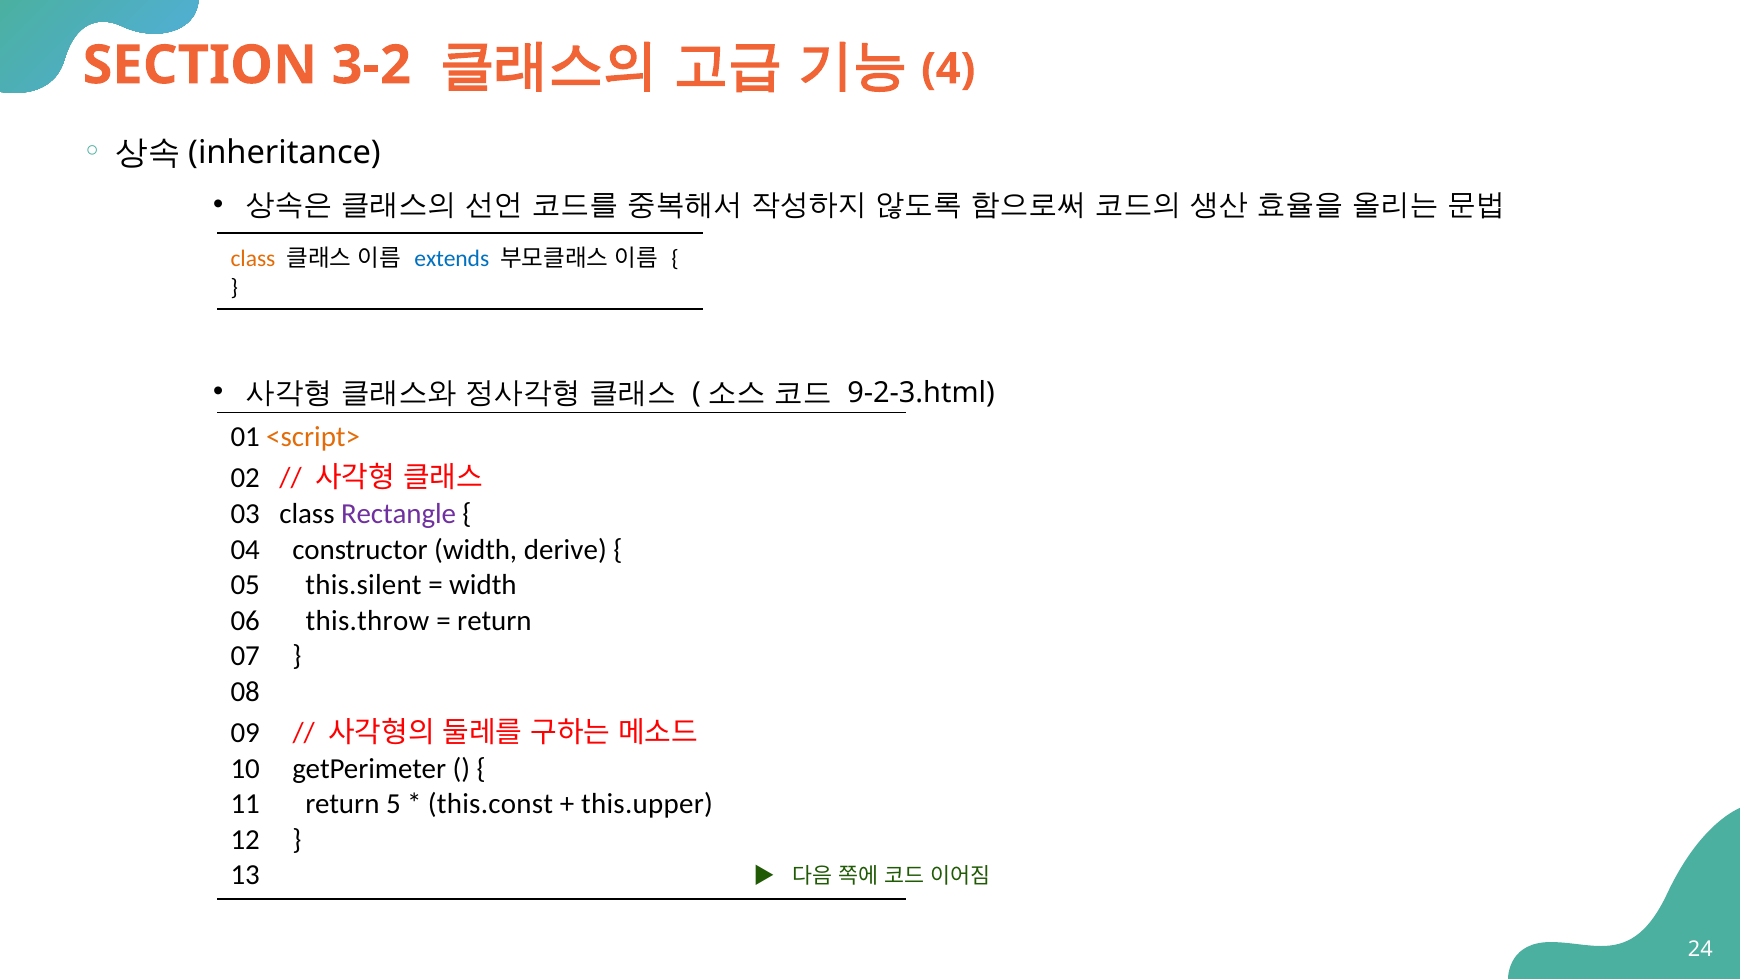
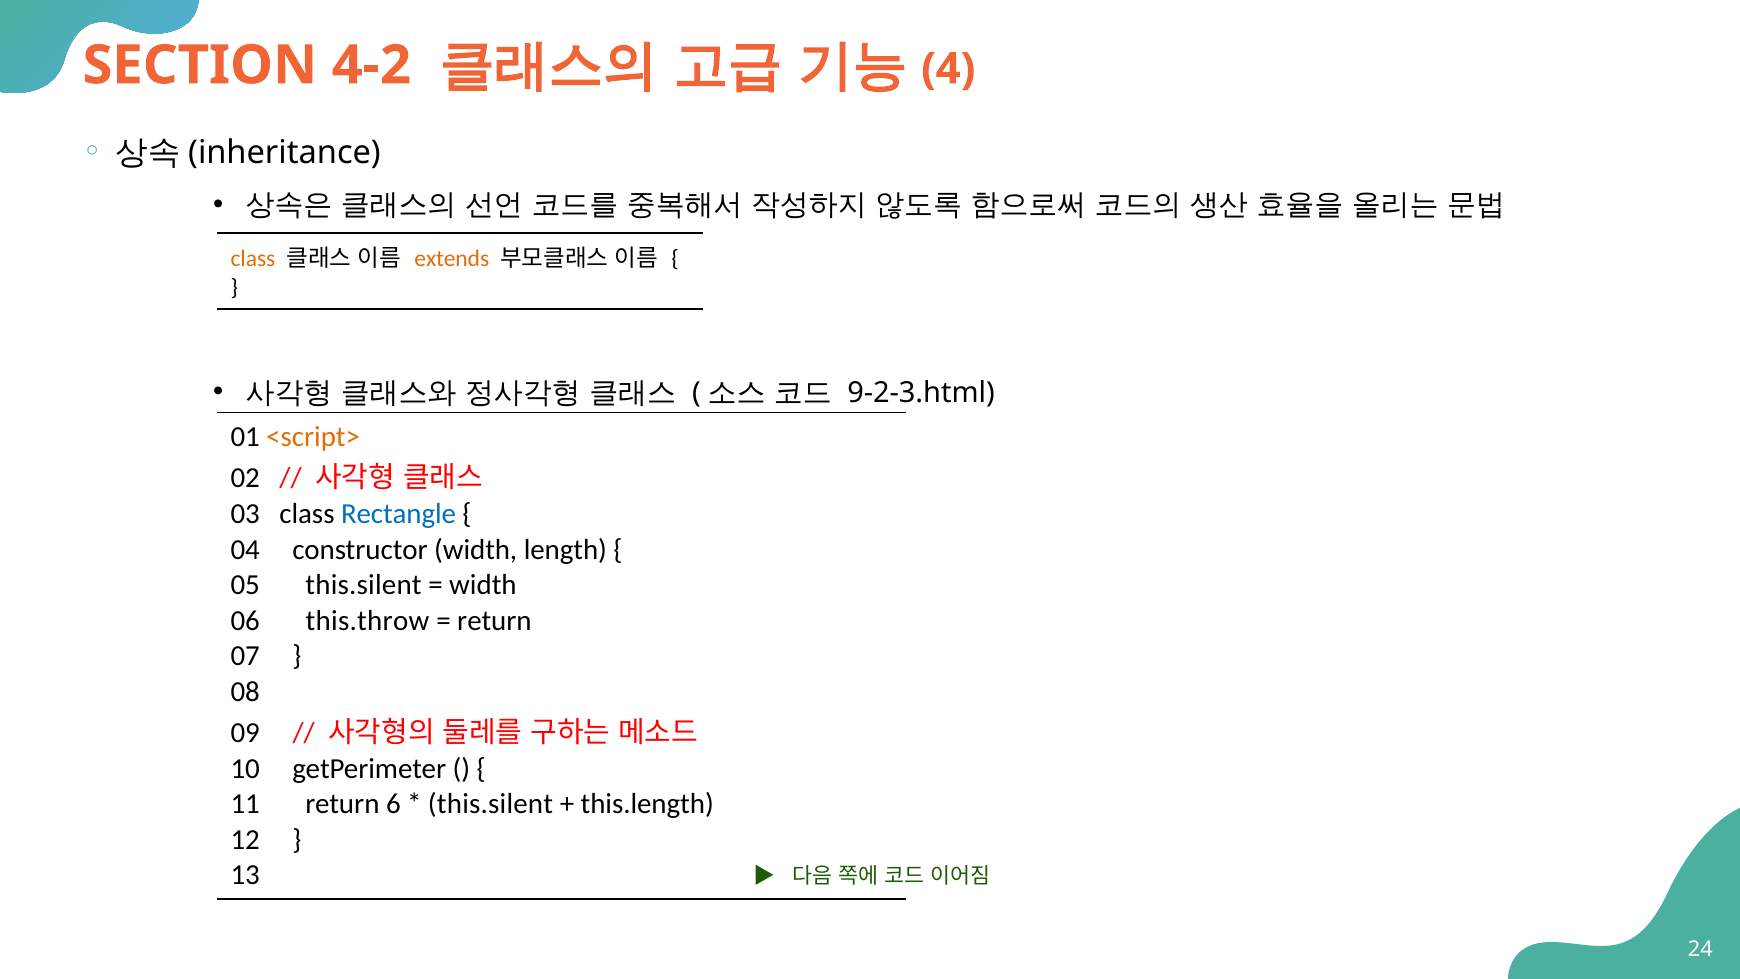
3-2: 3-2 -> 4-2
extends colour: blue -> orange
Rectangle colour: purple -> blue
derive: derive -> length
5: 5 -> 6
this.const at (491, 804): this.const -> this.silent
this.upper: this.upper -> this.length
